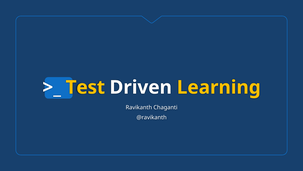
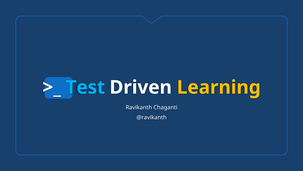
Test colour: yellow -> light blue
